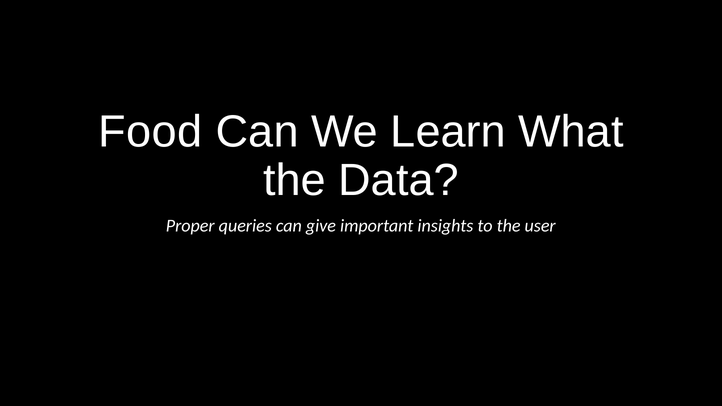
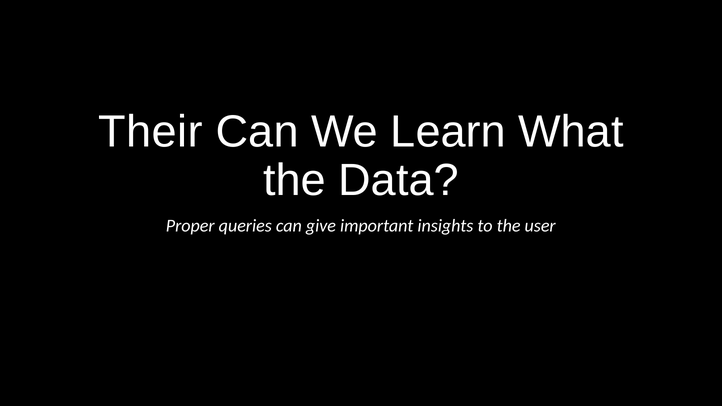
Food: Food -> Their
